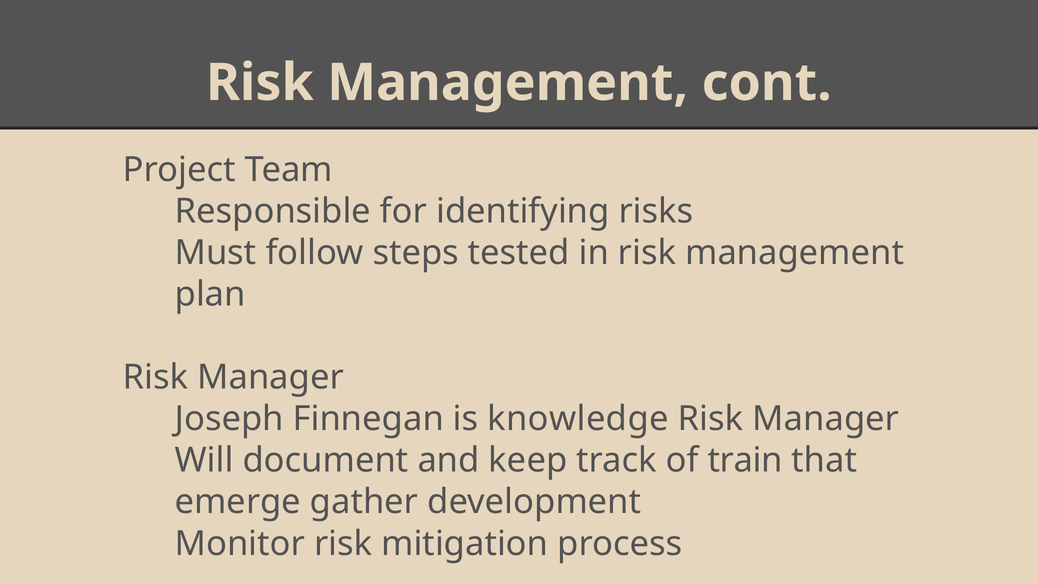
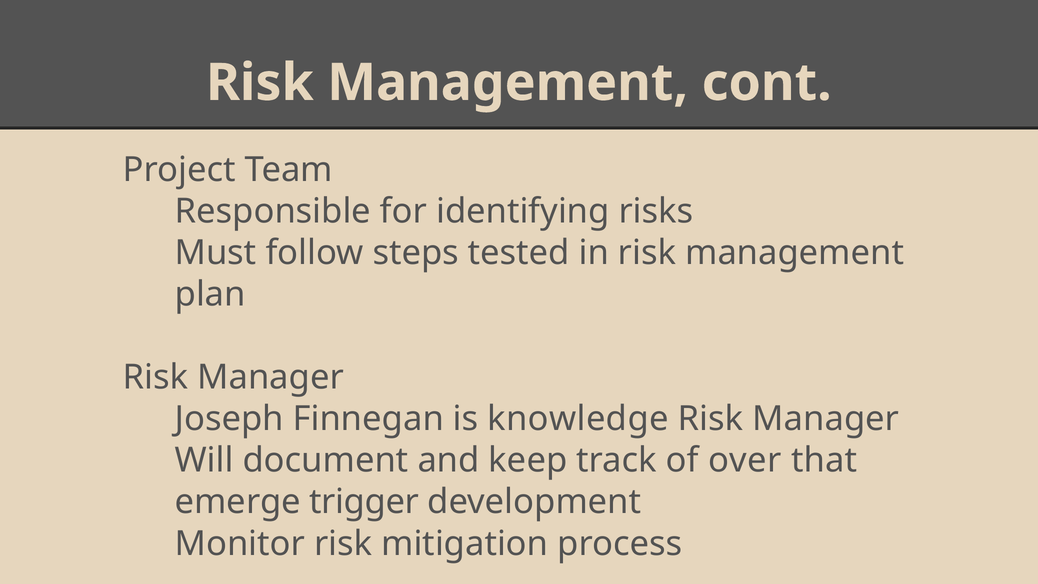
train: train -> over
gather: gather -> trigger
